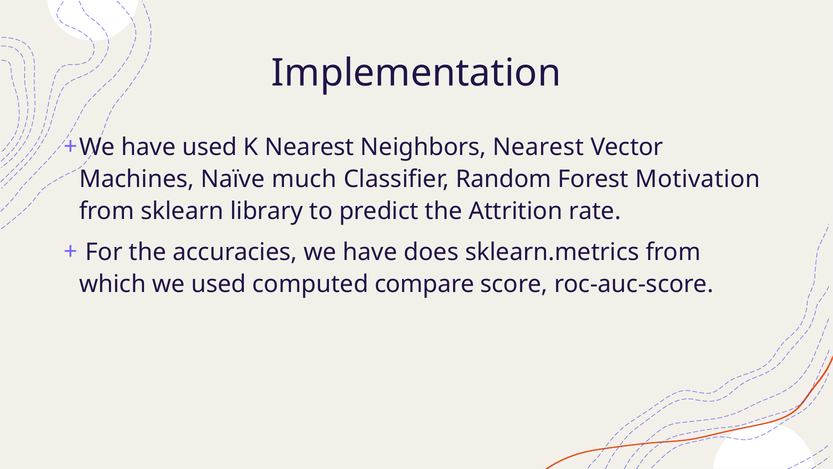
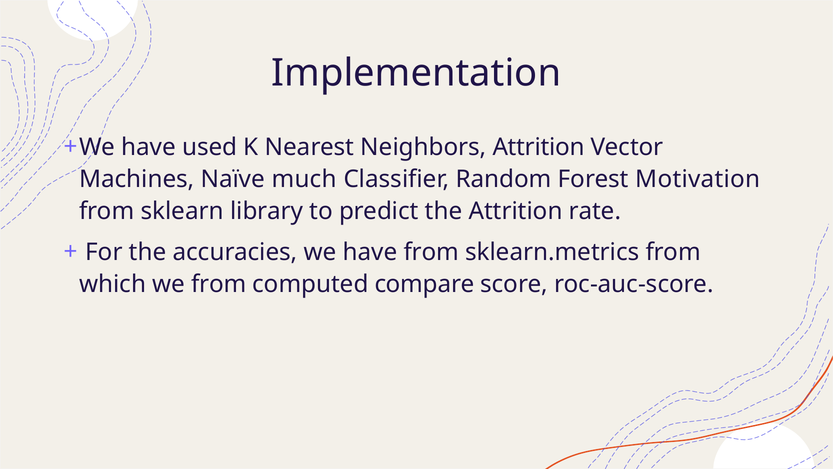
Neighbors Nearest: Nearest -> Attrition
have does: does -> from
we used: used -> from
